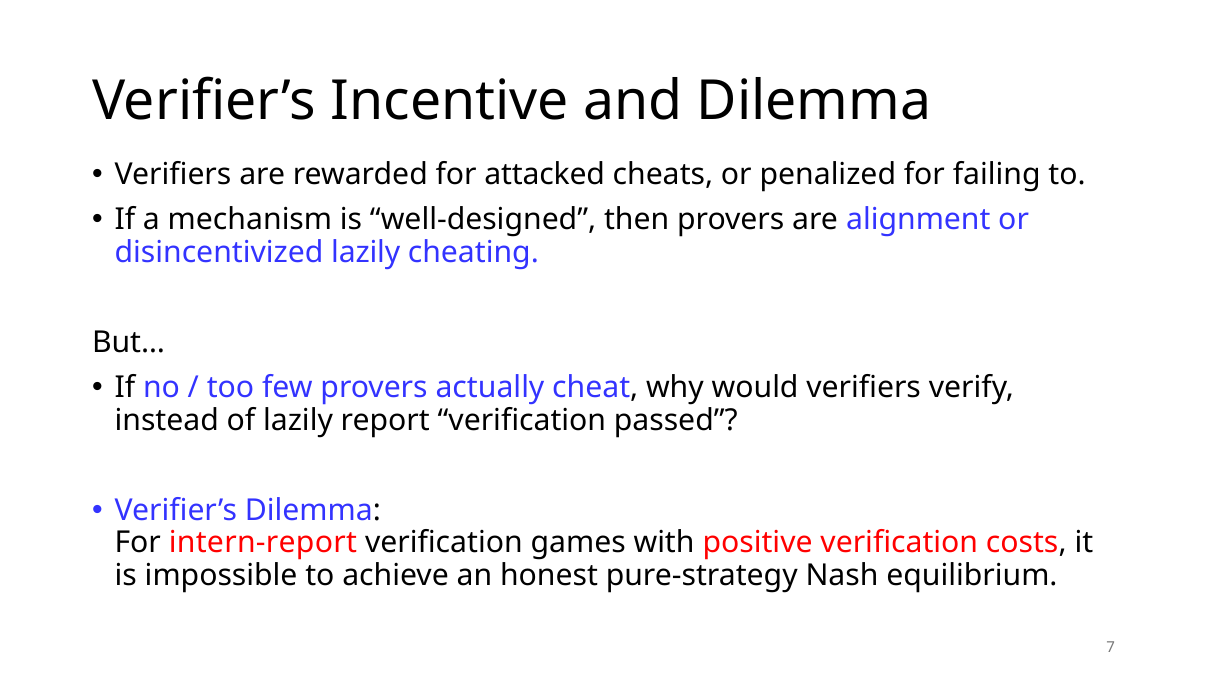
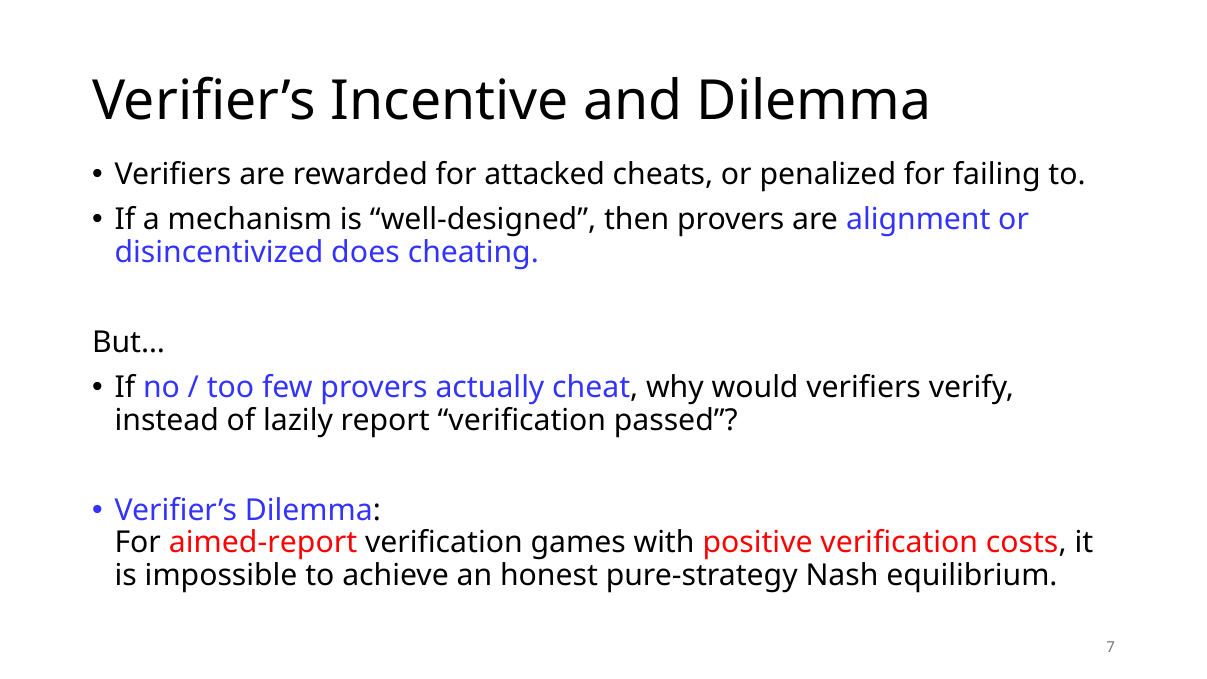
disincentivized lazily: lazily -> does
intern-report: intern-report -> aimed-report
